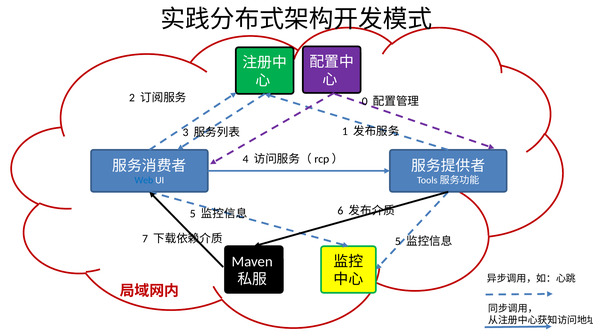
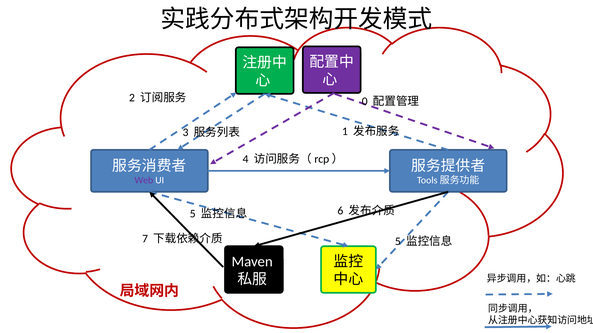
Web colour: blue -> purple
